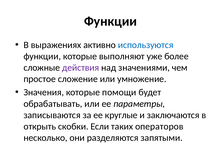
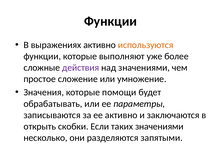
используются colour: blue -> orange
ее круглые: круглые -> активно
таких операторов: операторов -> значениями
